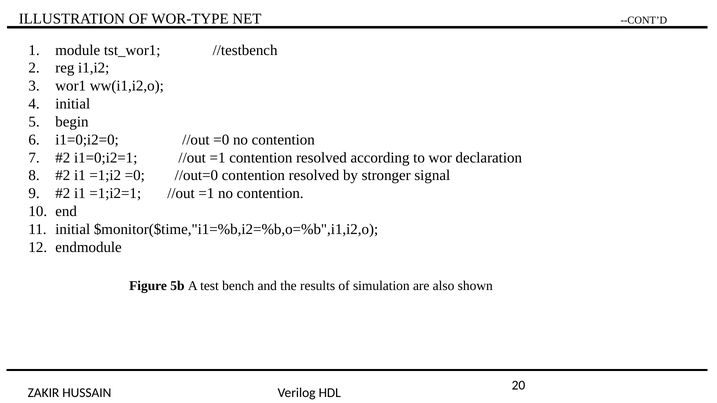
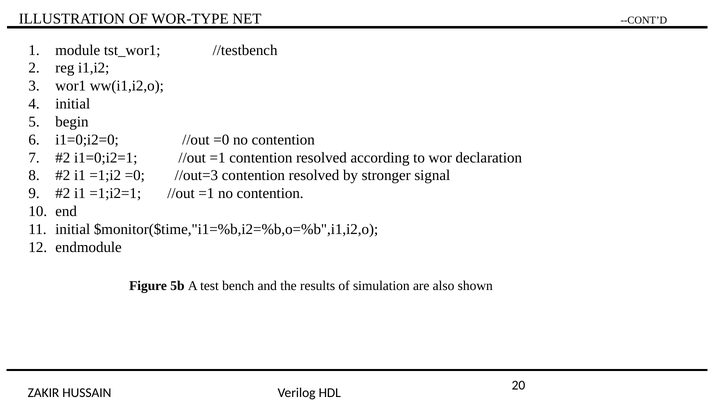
//out=0: //out=0 -> //out=3
